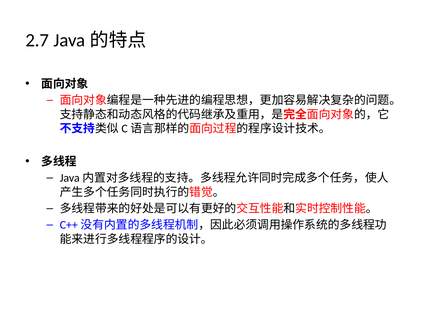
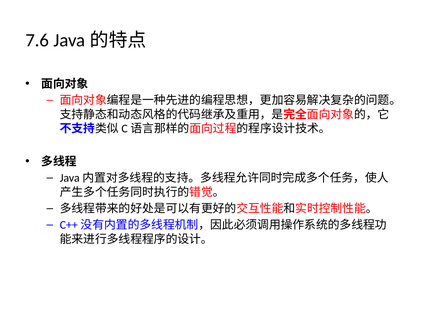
2.7: 2.7 -> 7.6
